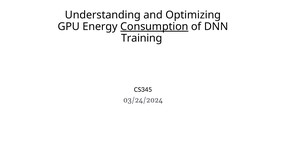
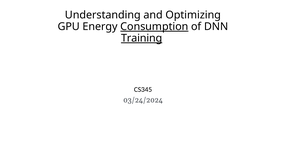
Training underline: none -> present
